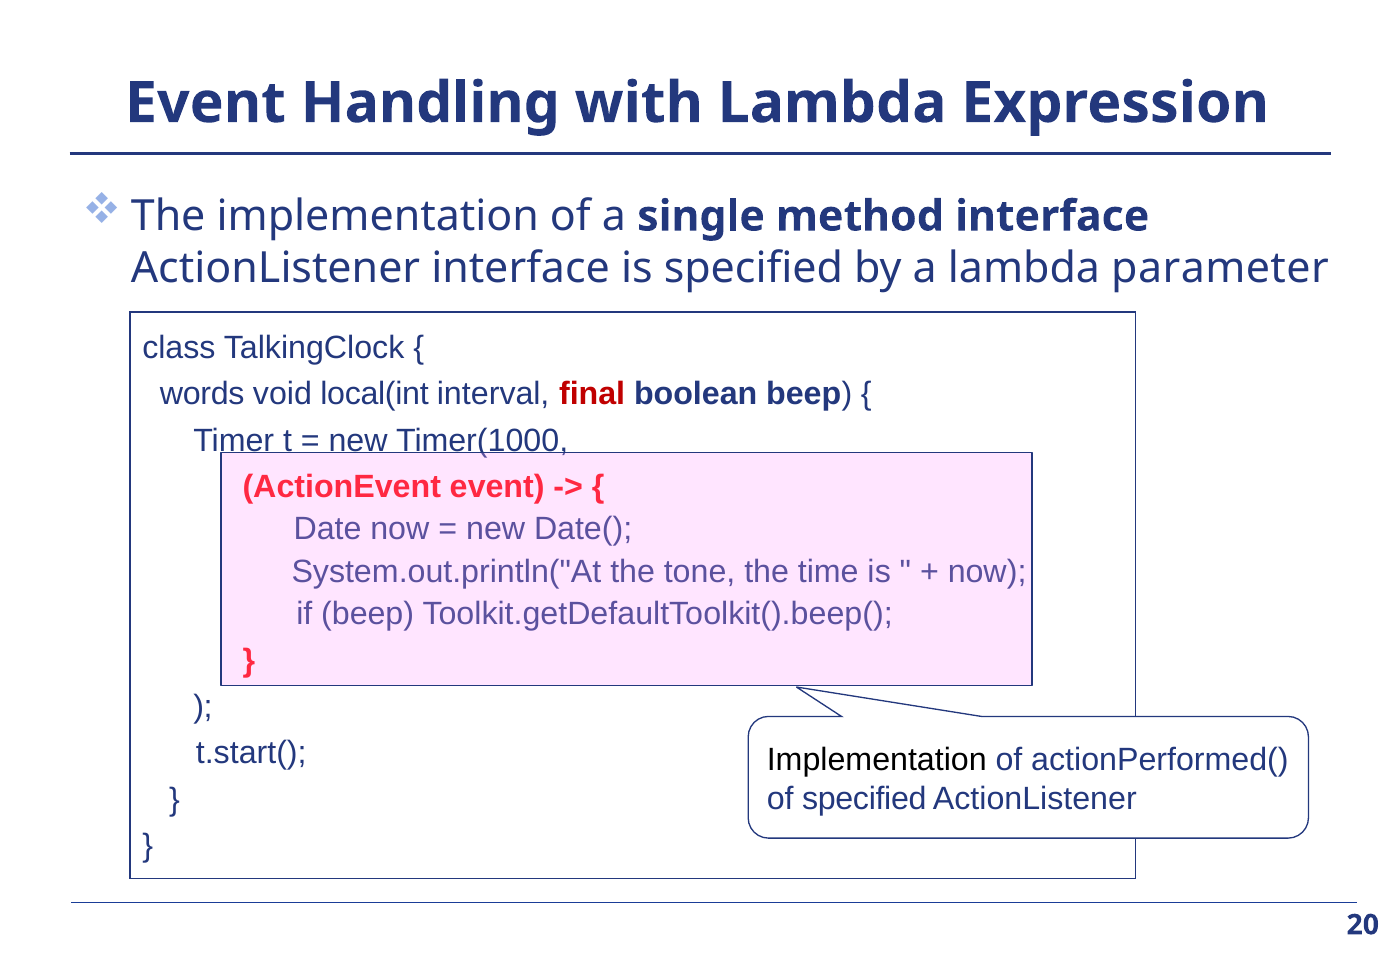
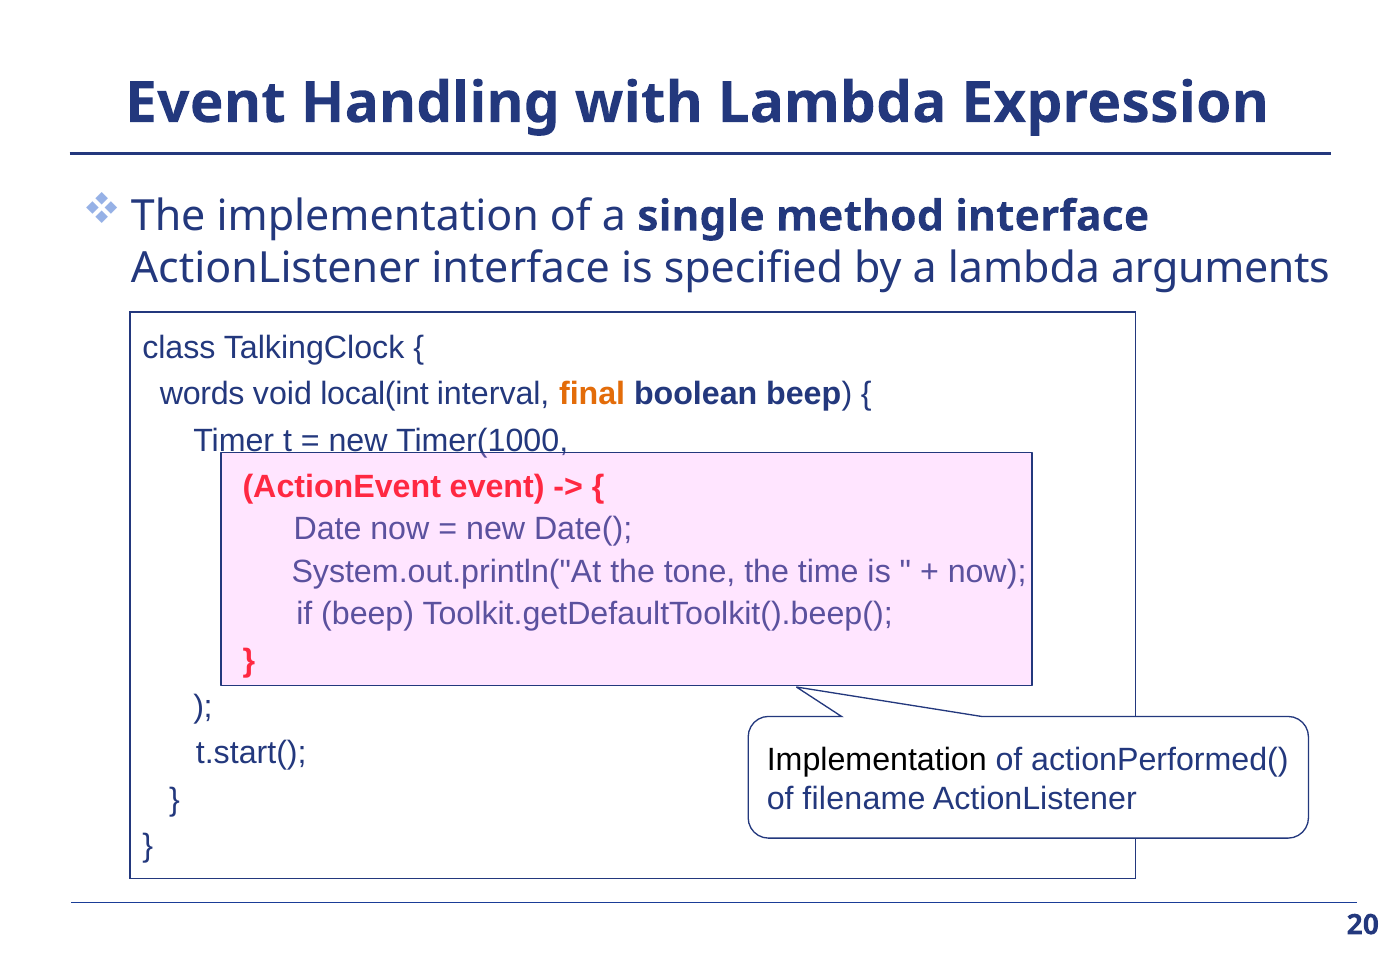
parameter: parameter -> arguments
final colour: red -> orange
of specified: specified -> filename
